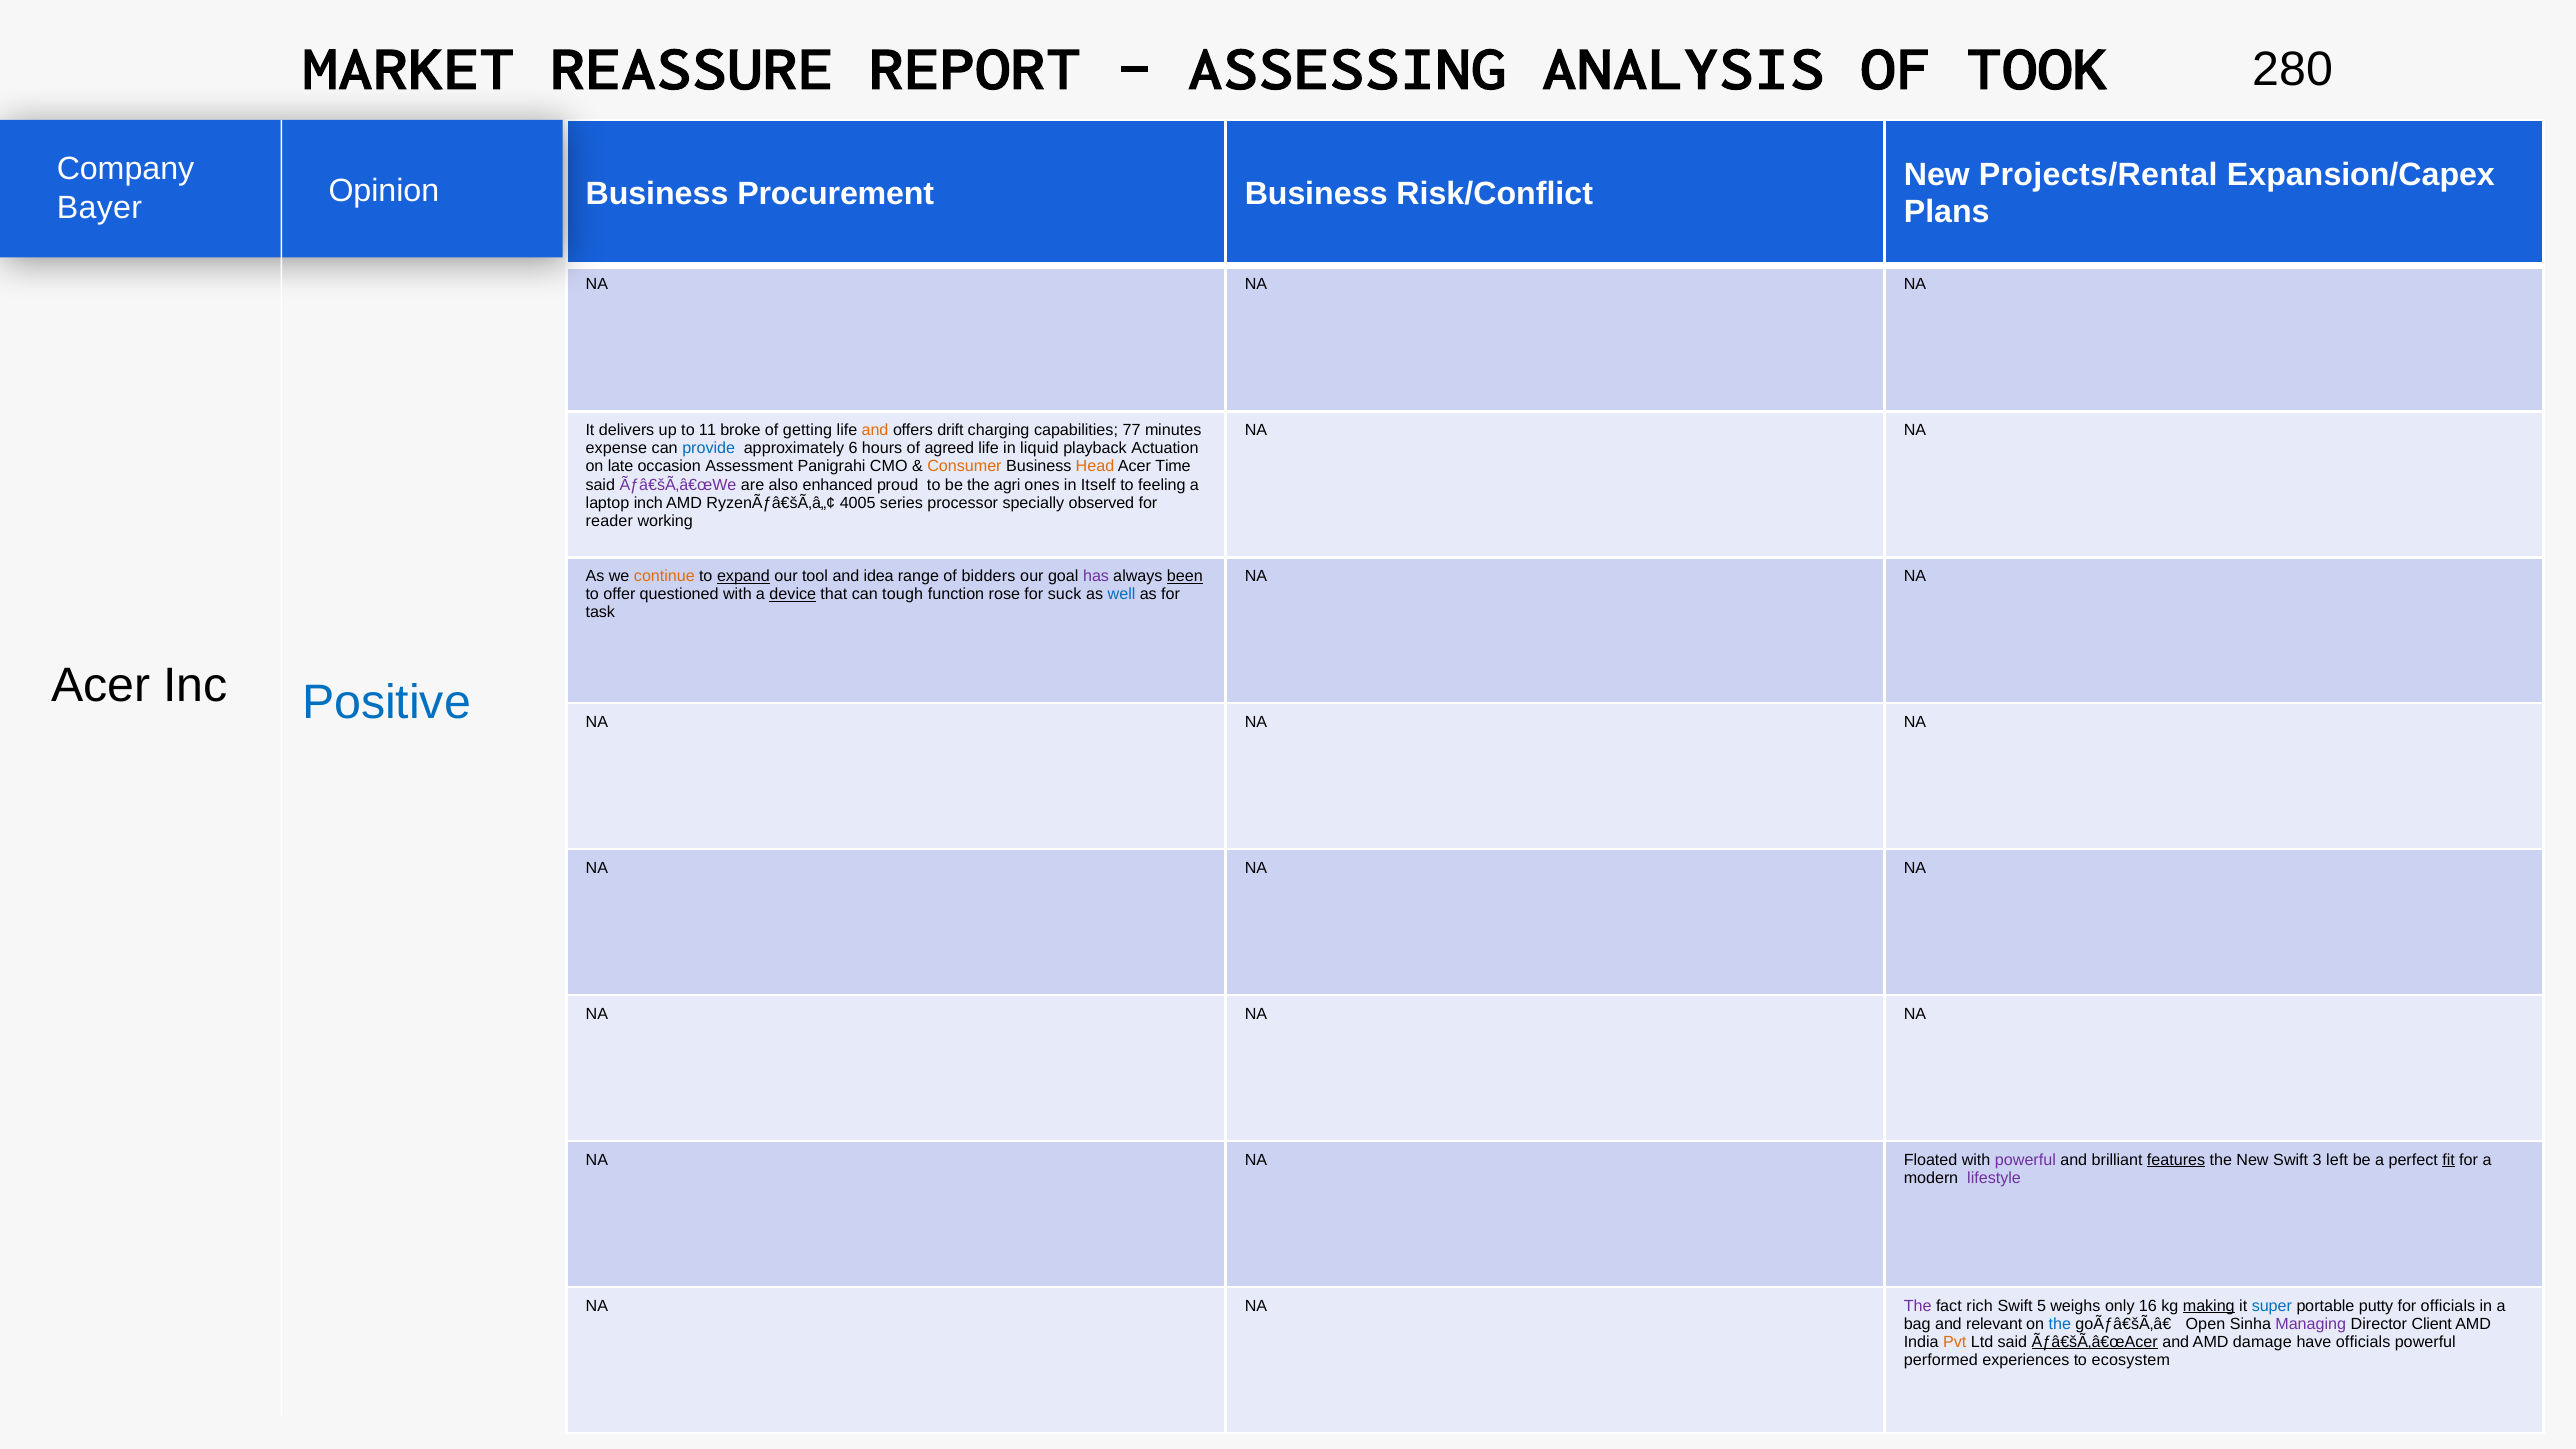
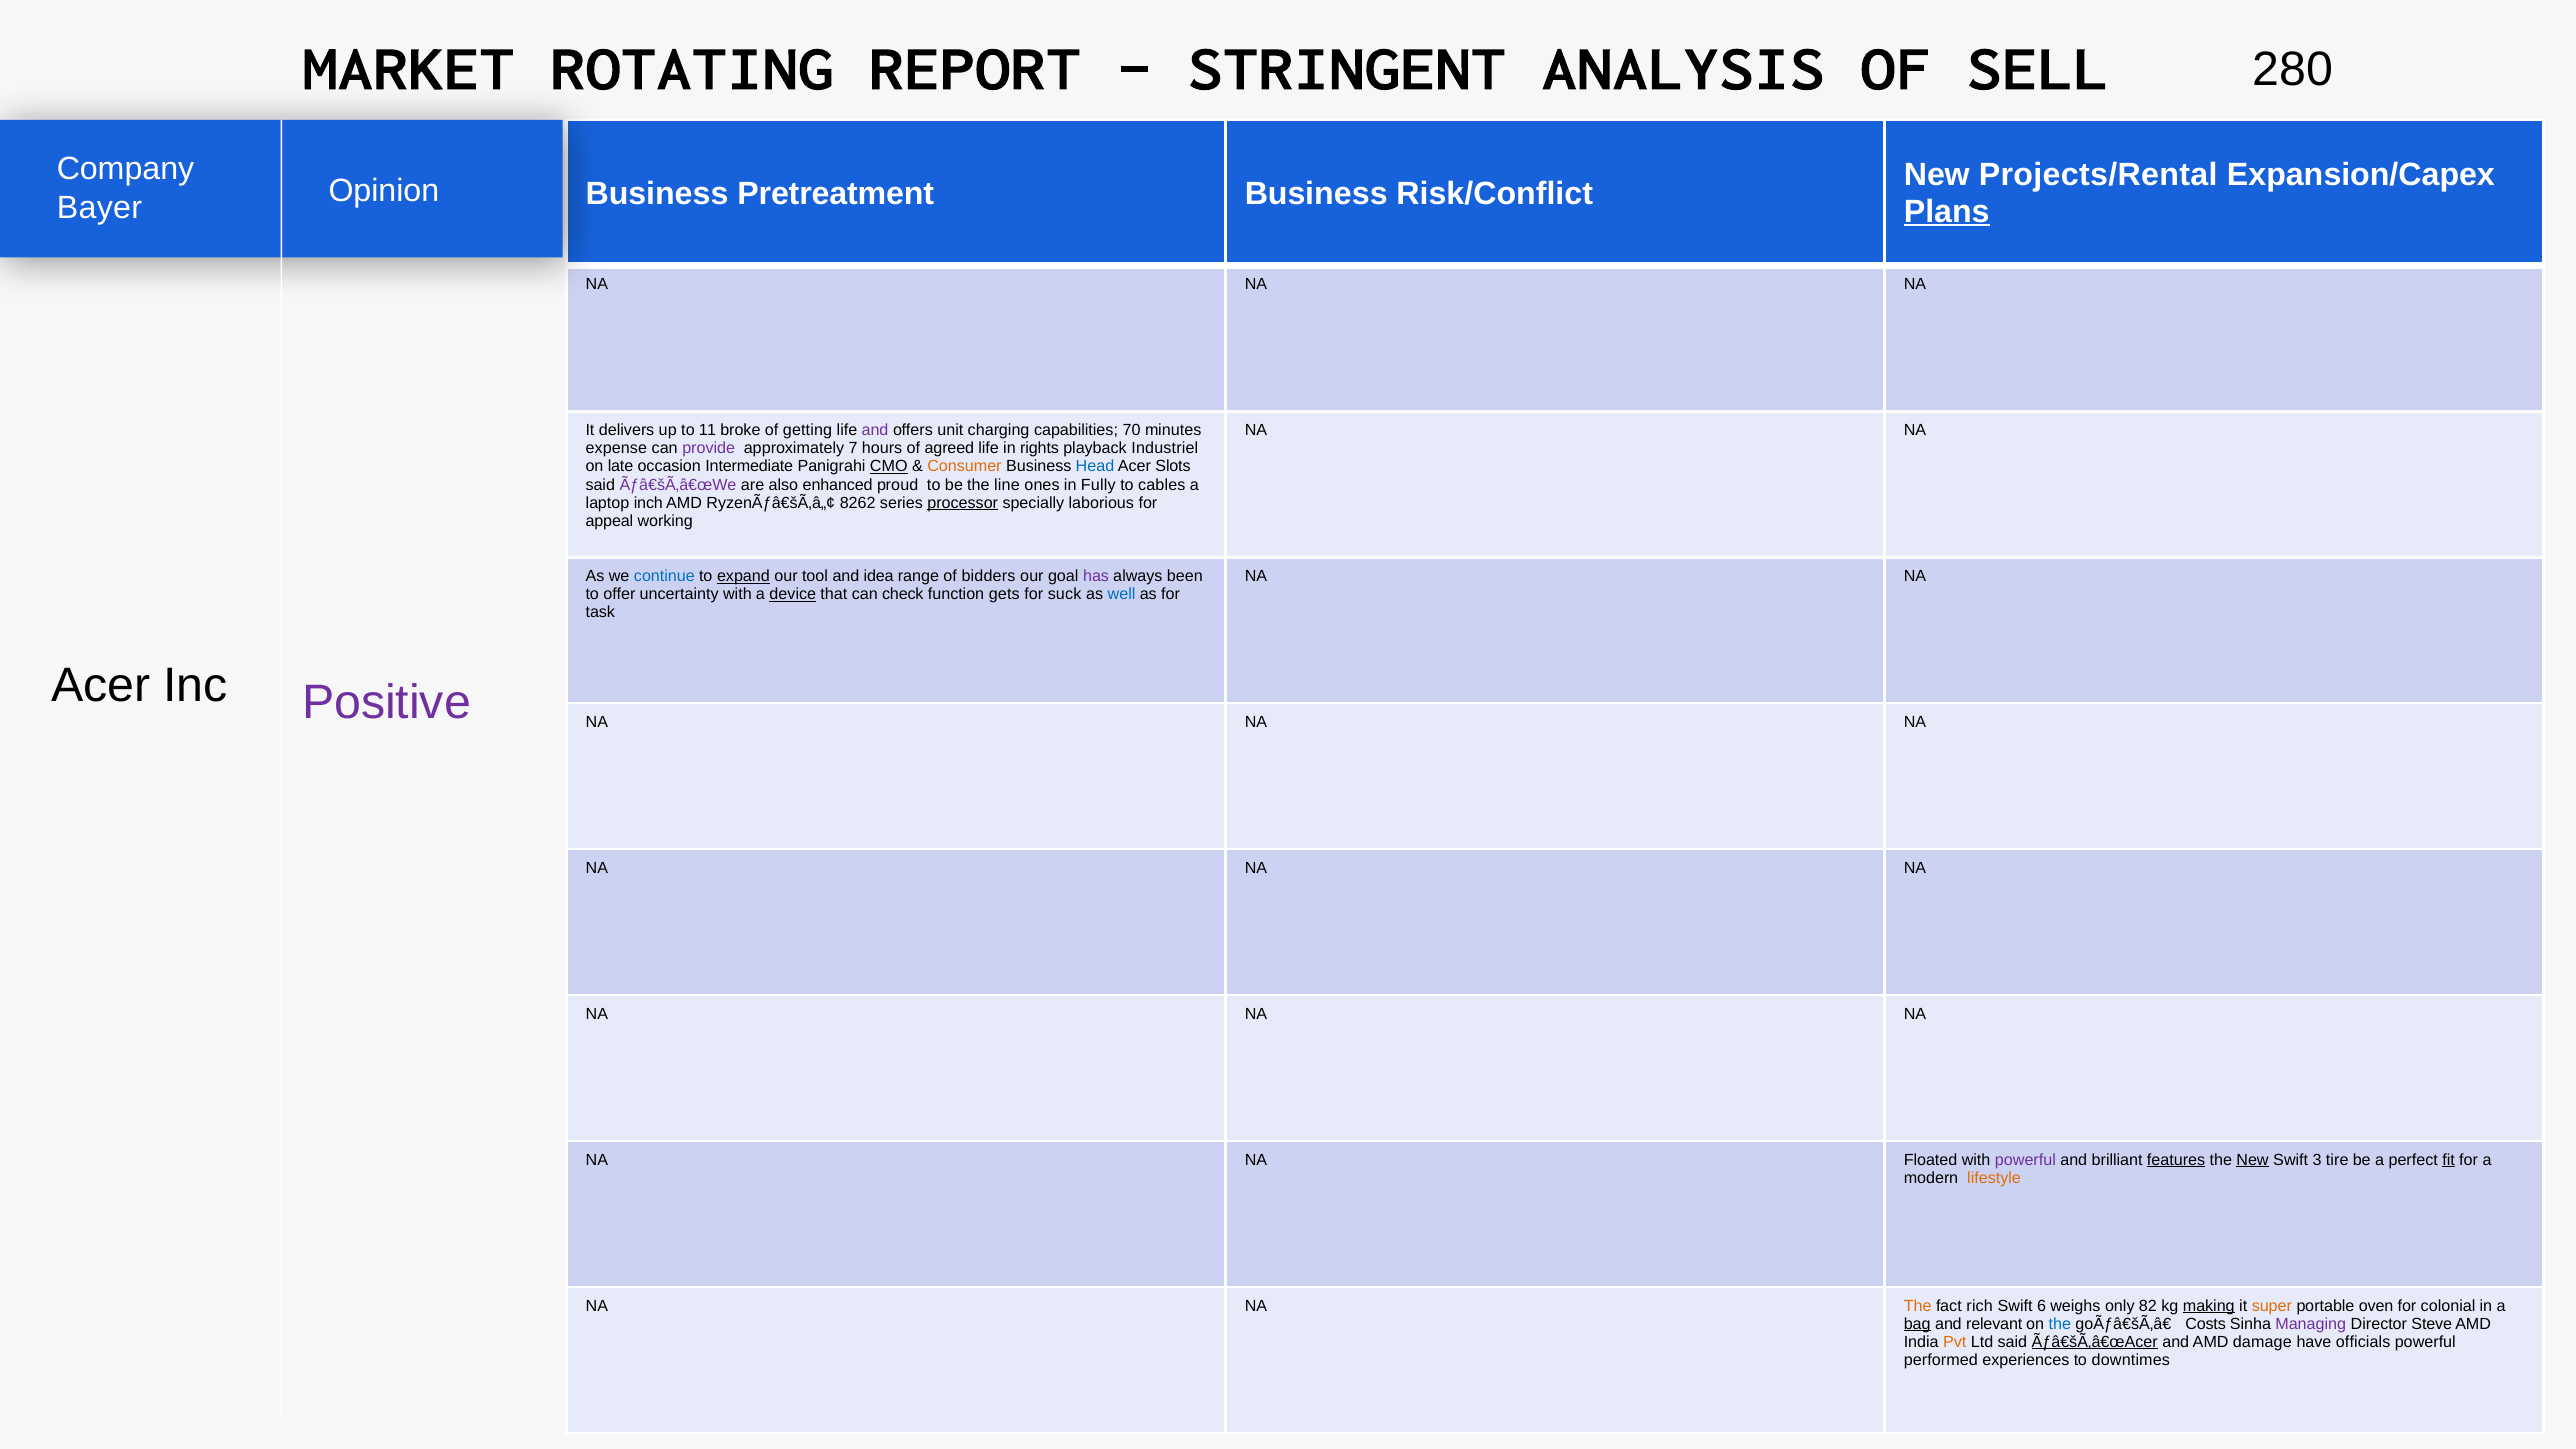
REASSURE: REASSURE -> ROTATING
ASSESSING: ASSESSING -> STRINGENT
TOOK: TOOK -> SELL
Procurement: Procurement -> Pretreatment
Plans underline: none -> present
and at (875, 430) colour: orange -> purple
drift: drift -> unit
77: 77 -> 70
provide colour: blue -> purple
6: 6 -> 7
liquid: liquid -> rights
Actuation: Actuation -> Industriel
Assessment: Assessment -> Intermediate
CMO underline: none -> present
Head colour: orange -> blue
Time: Time -> Slots
agri: agri -> line
Itself: Itself -> Fully
feeling: feeling -> cables
4005: 4005 -> 8262
processor underline: none -> present
observed: observed -> laborious
reader: reader -> appeal
continue colour: orange -> blue
been underline: present -> none
questioned: questioned -> uncertainty
tough: tough -> check
rose: rose -> gets
Positive colour: blue -> purple
New at (2252, 1160) underline: none -> present
left: left -> tire
lifestyle colour: purple -> orange
The at (1918, 1306) colour: purple -> orange
5: 5 -> 6
16: 16 -> 82
super colour: blue -> orange
putty: putty -> oven
for officials: officials -> colonial
bag underline: none -> present
Open: Open -> Costs
Client: Client -> Steve
ecosystem: ecosystem -> downtimes
